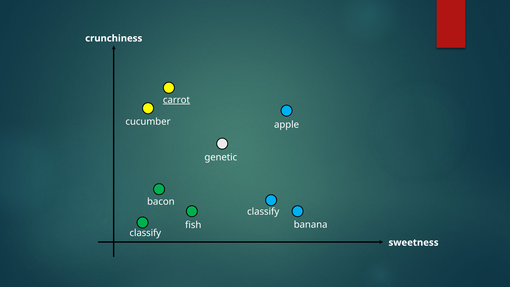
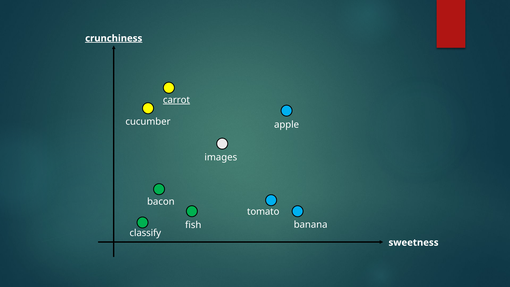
crunchiness underline: none -> present
genetic: genetic -> images
classify at (263, 212): classify -> tomato
